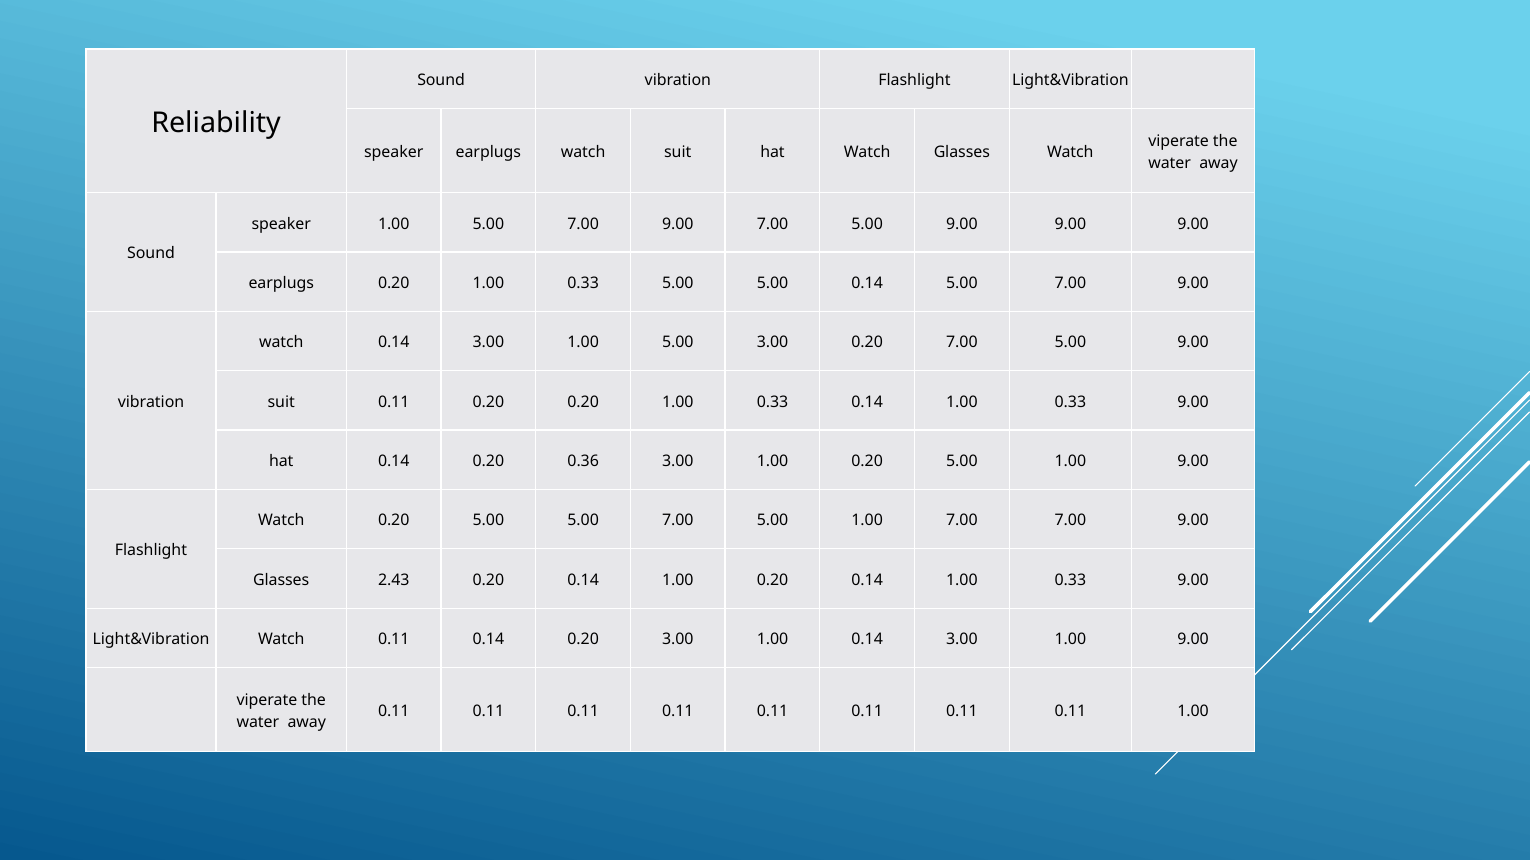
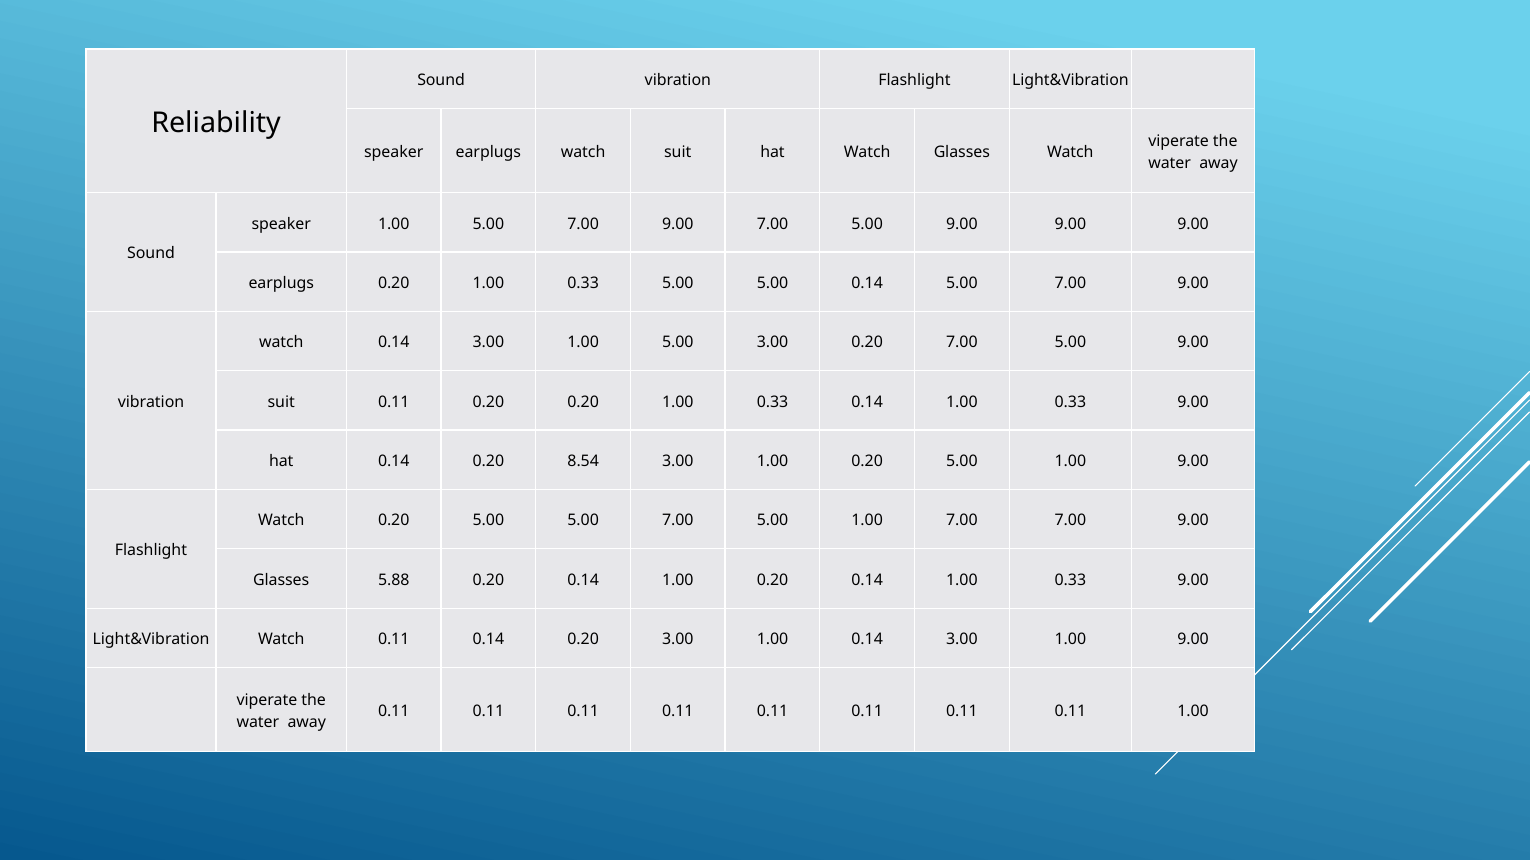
0.36: 0.36 -> 8.54
2.43: 2.43 -> 5.88
